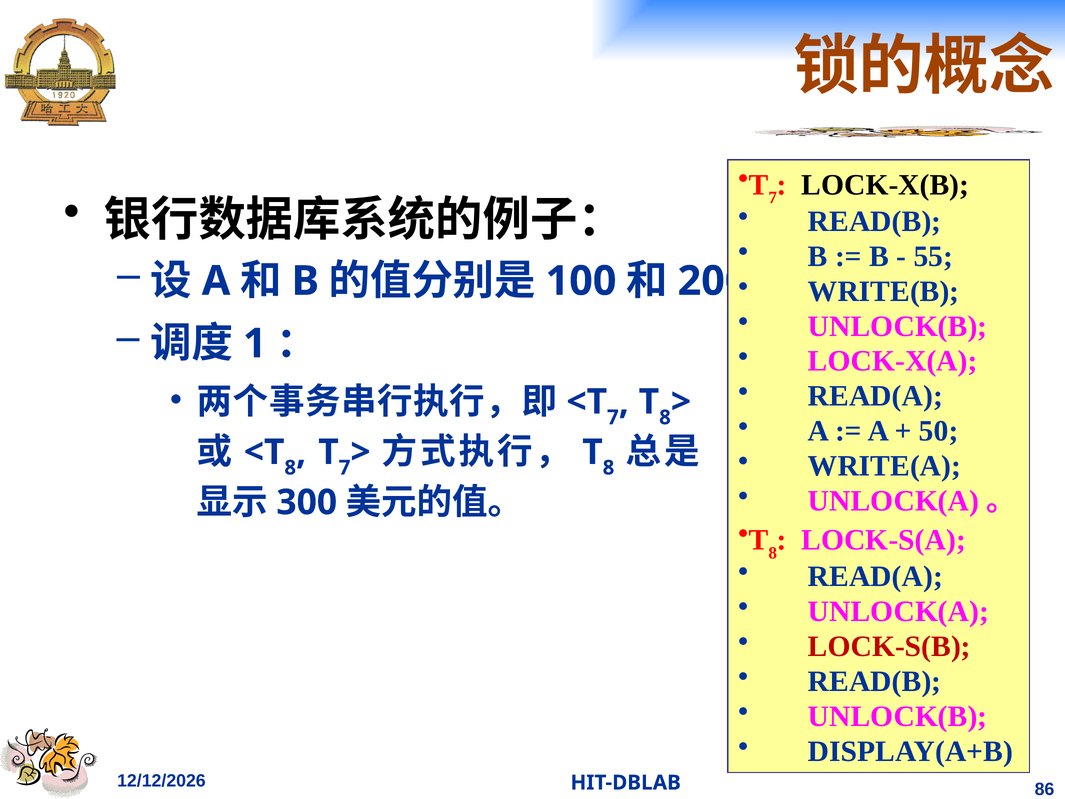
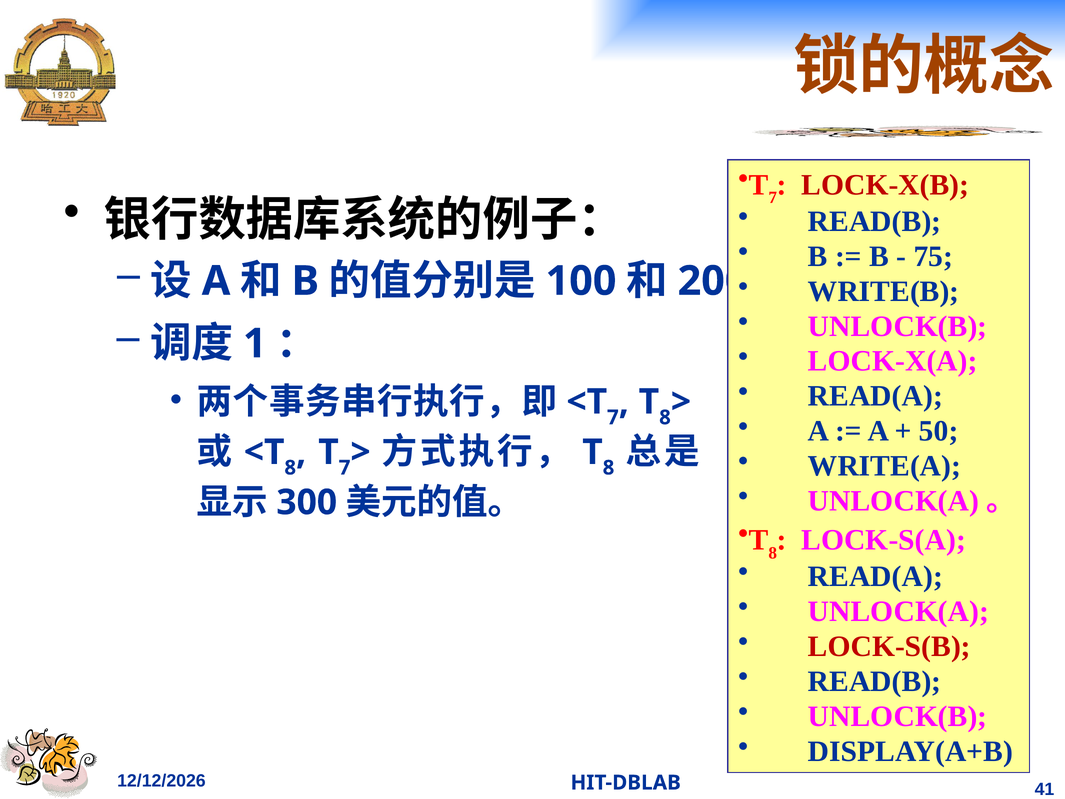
LOCK-X(B colour: black -> red
55: 55 -> 75
86: 86 -> 41
